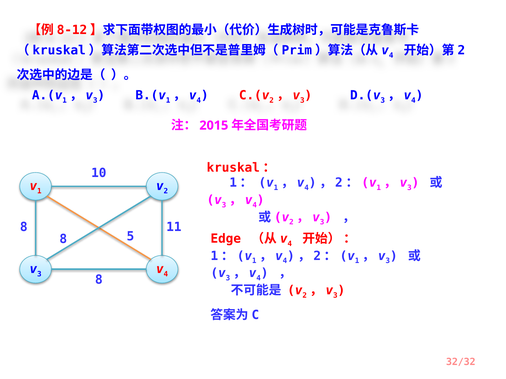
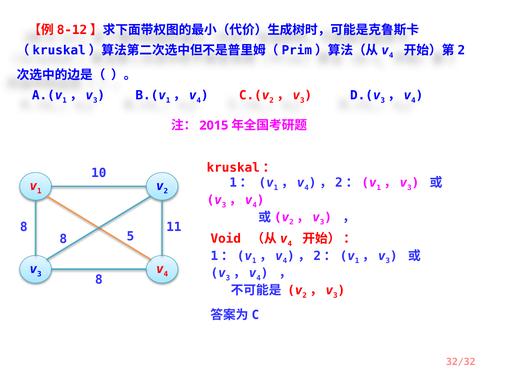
Edge: Edge -> Void
